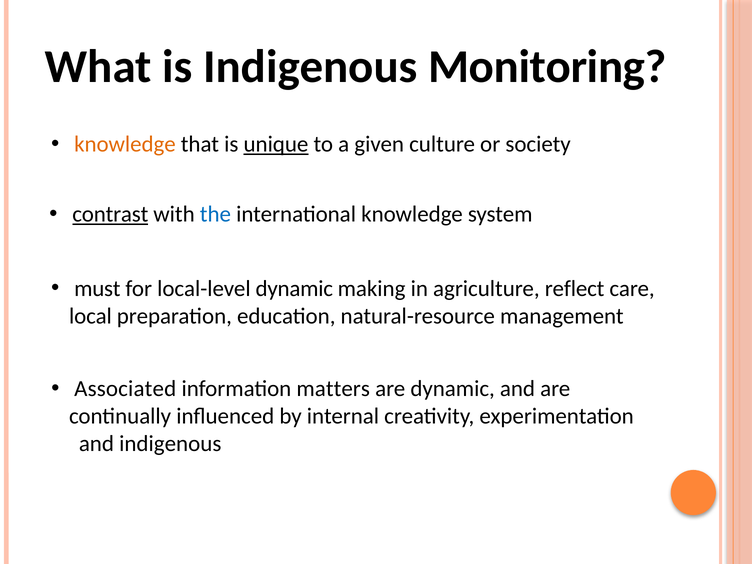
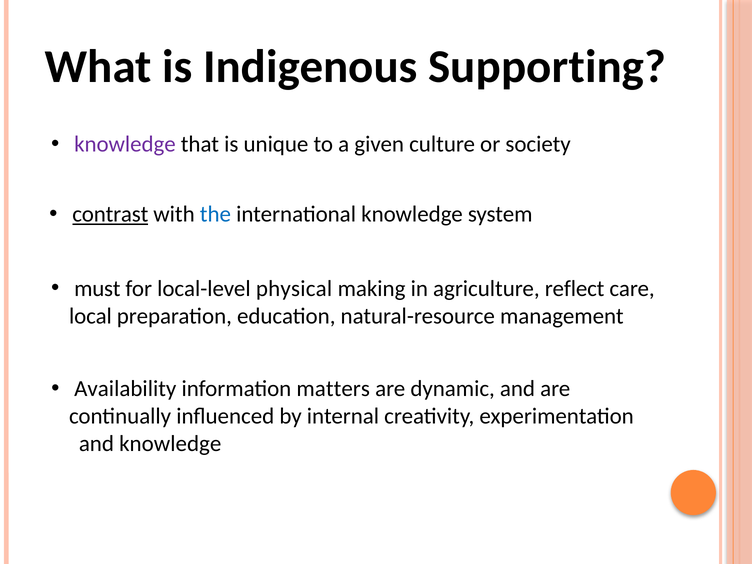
Monitoring: Monitoring -> Supporting
knowledge at (125, 144) colour: orange -> purple
unique underline: present -> none
local-level dynamic: dynamic -> physical
Associated: Associated -> Availability
and indigenous: indigenous -> knowledge
